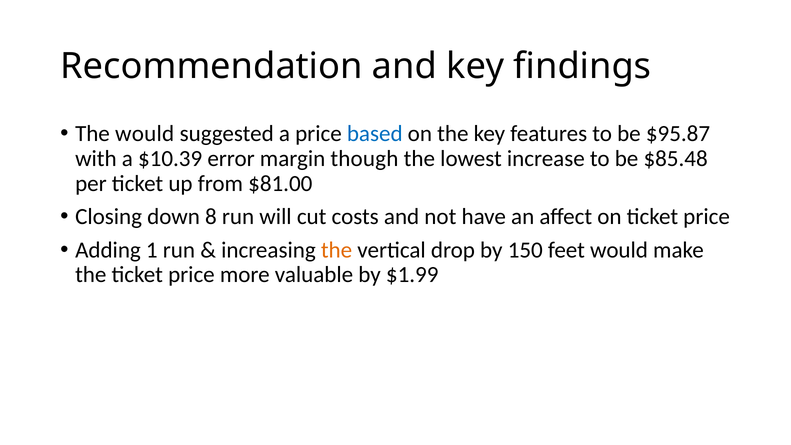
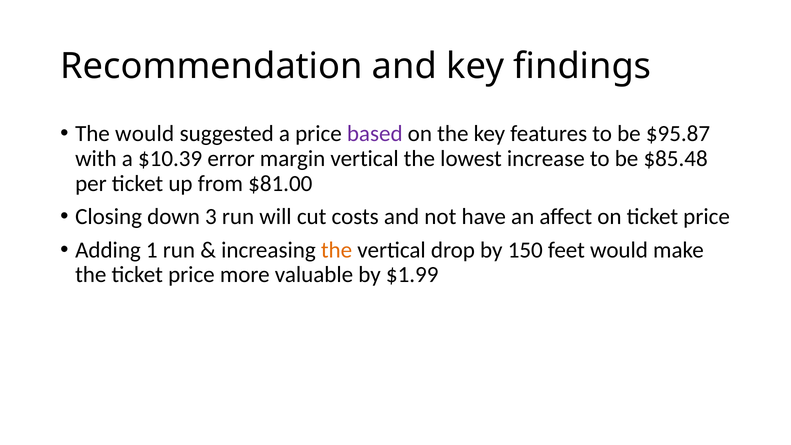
based colour: blue -> purple
margin though: though -> vertical
8: 8 -> 3
